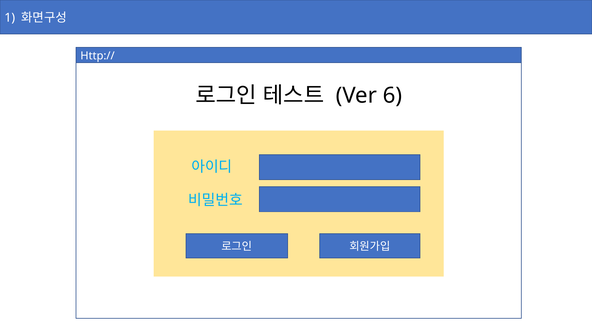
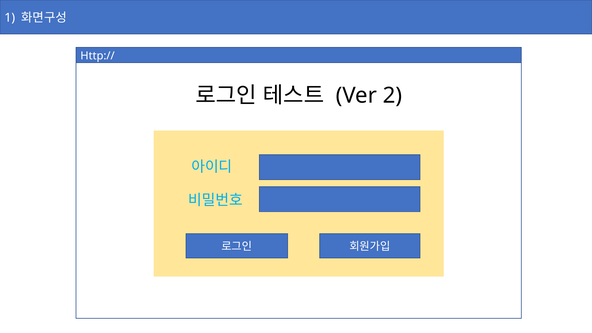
6: 6 -> 2
